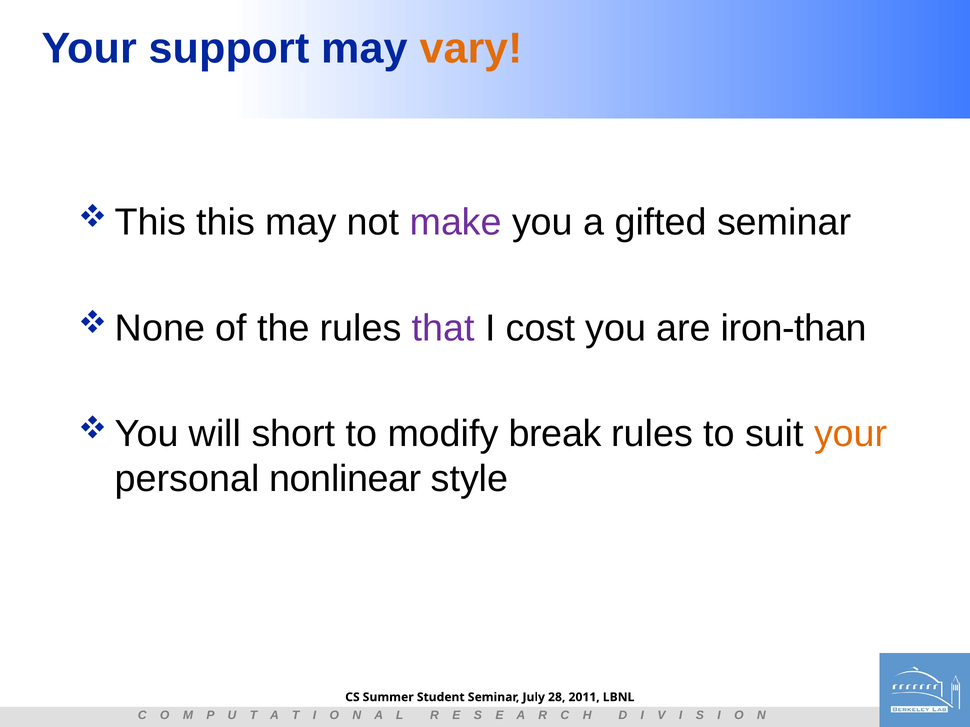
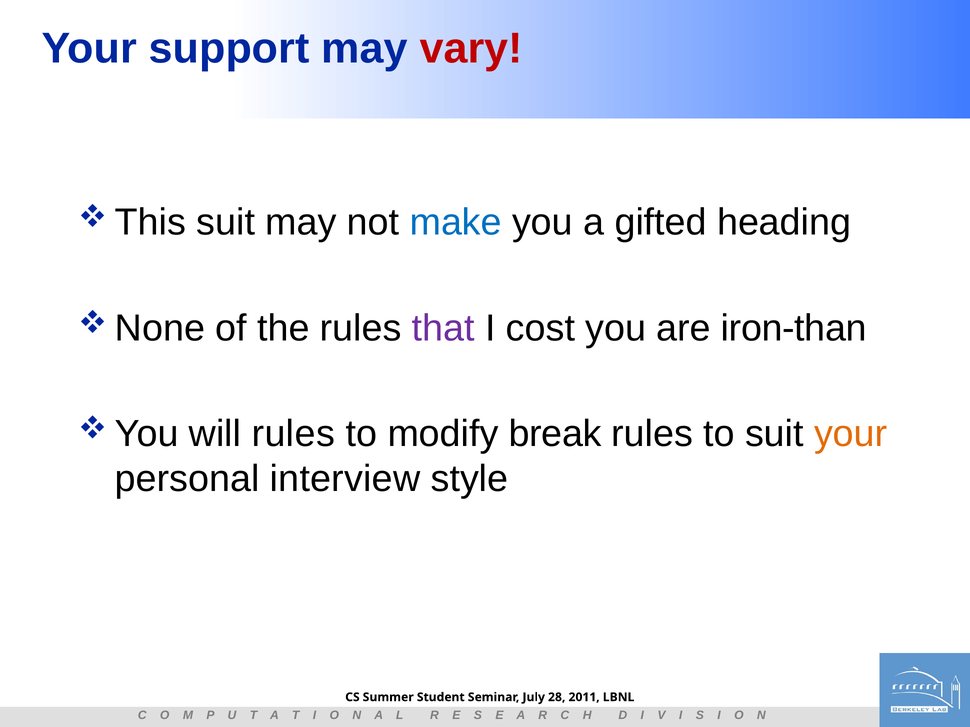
vary colour: orange -> red
this at (226, 223): this -> suit
make colour: purple -> blue
gifted seminar: seminar -> heading
will short: short -> rules
nonlinear: nonlinear -> interview
